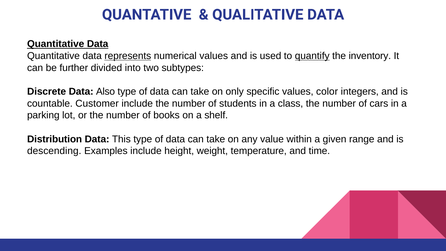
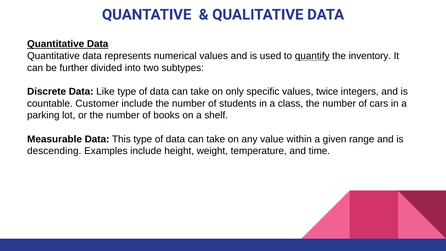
represents underline: present -> none
Also: Also -> Like
color: color -> twice
Distribution: Distribution -> Measurable
